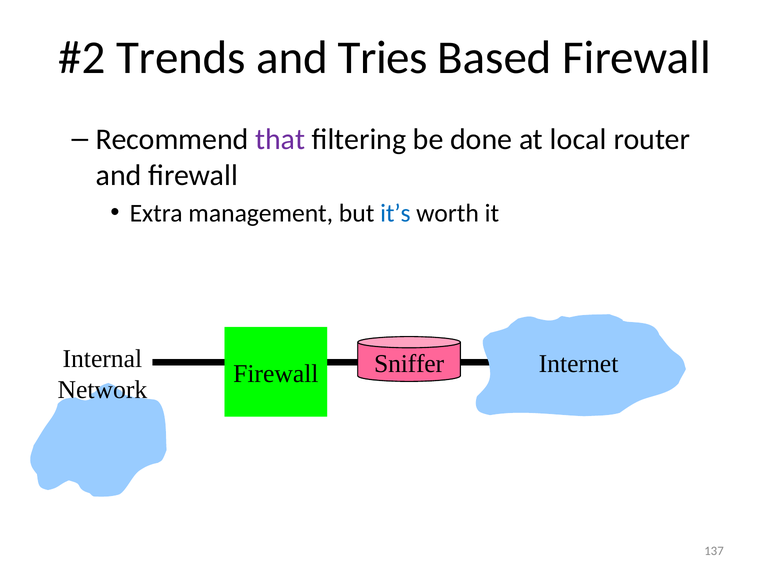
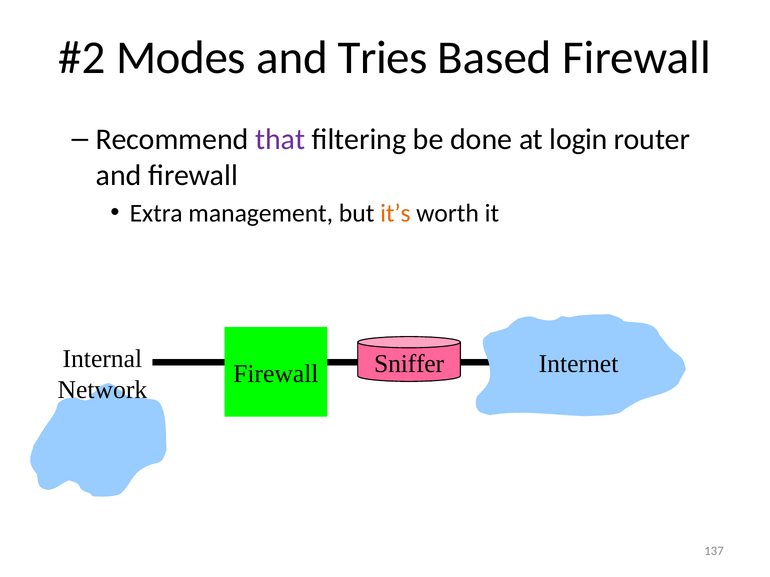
Trends: Trends -> Modes
local: local -> login
it’s colour: blue -> orange
